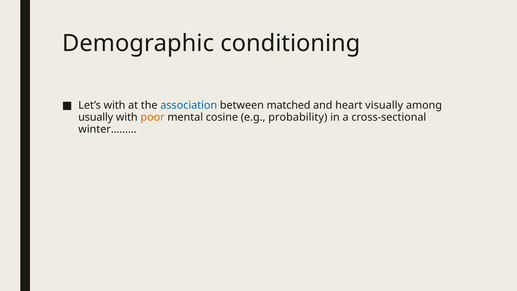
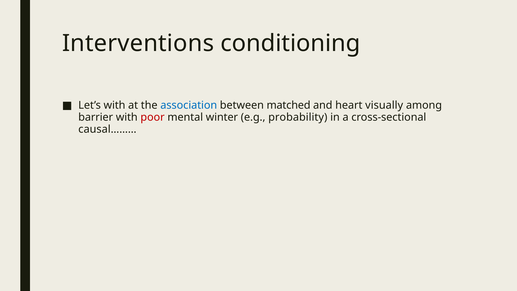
Demographic: Demographic -> Interventions
usually: usually -> barrier
poor colour: orange -> red
cosine: cosine -> winter
winter………: winter……… -> causal………
